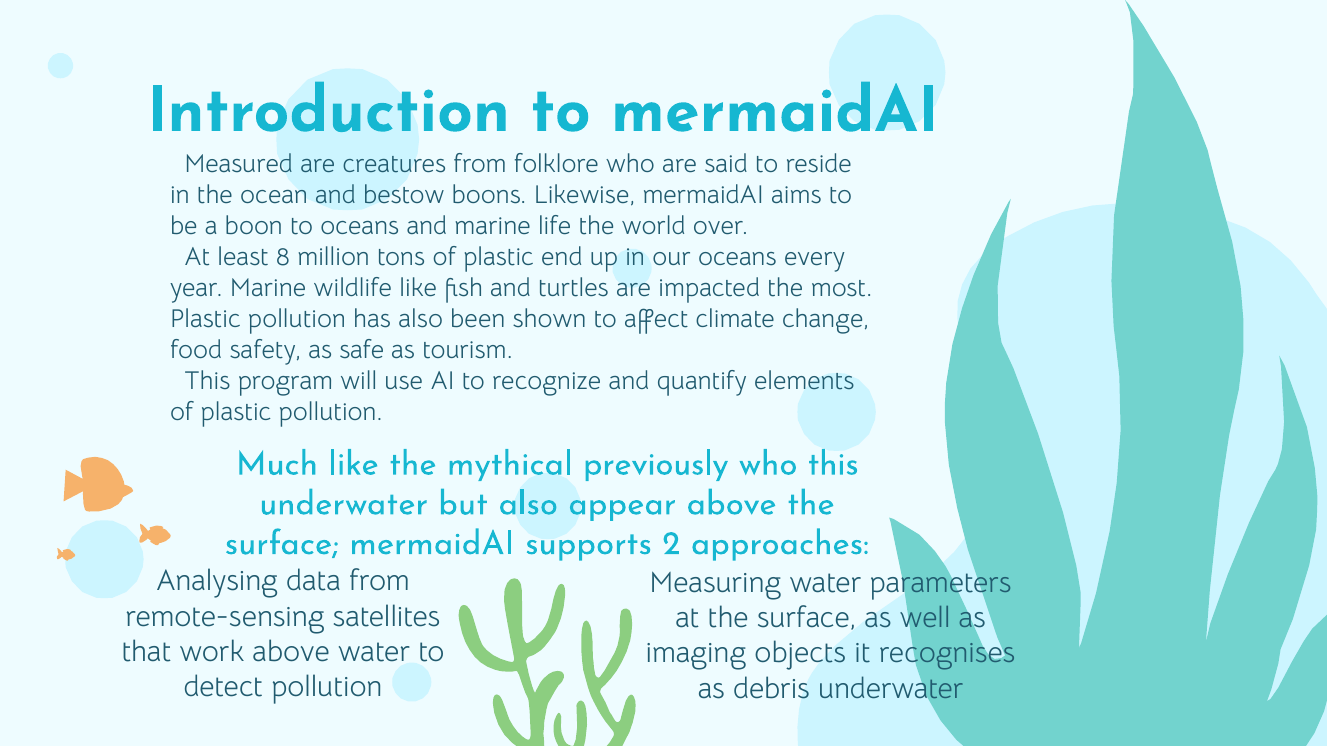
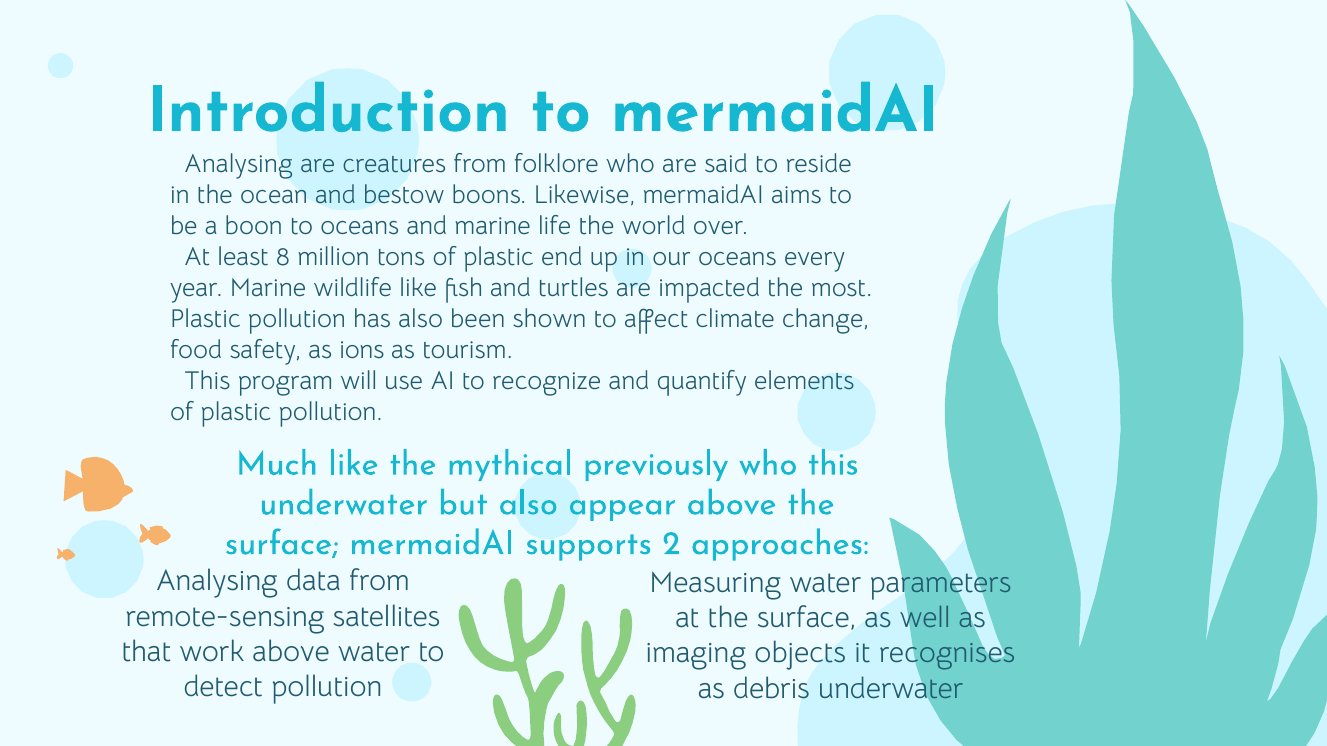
Measured at (239, 165): Measured -> Analysing
safe: safe -> ions
